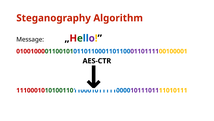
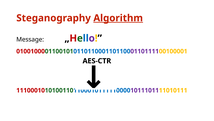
Algorithm underline: none -> present
